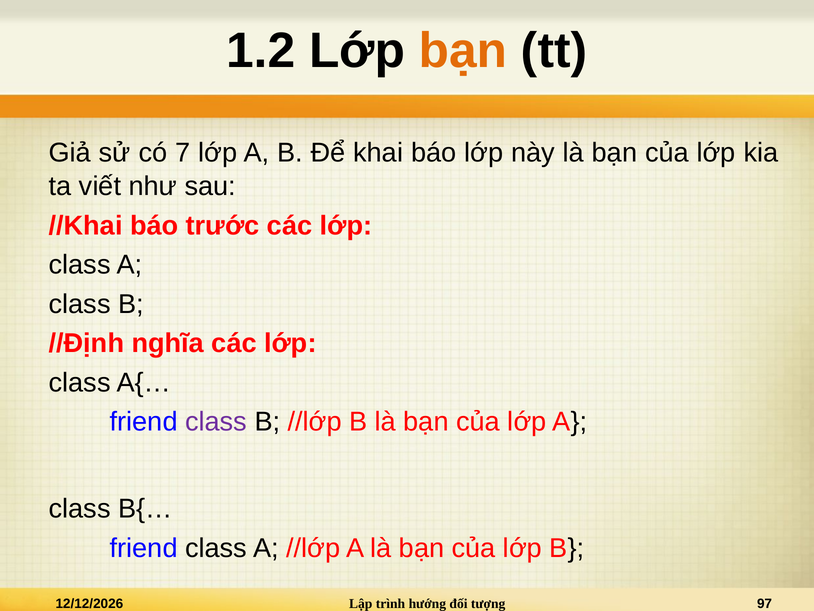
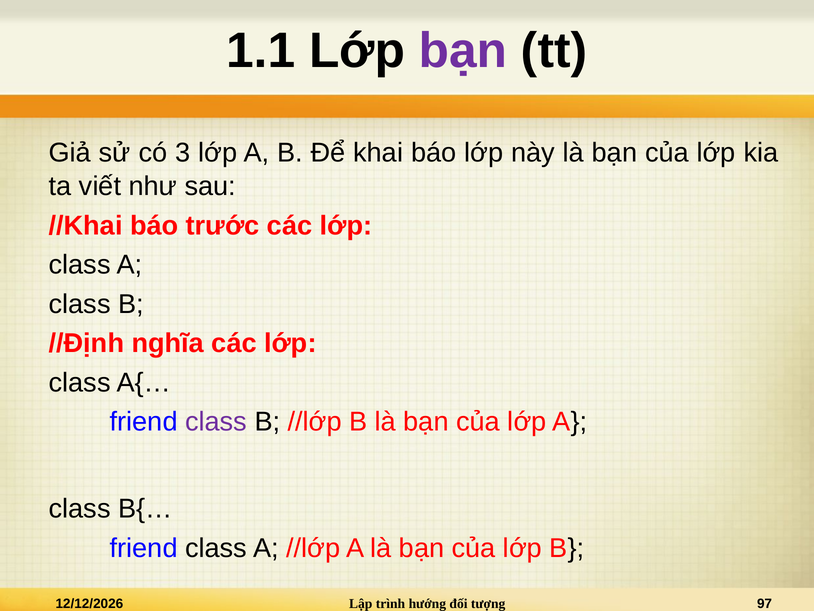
1.2: 1.2 -> 1.1
bạn at (463, 51) colour: orange -> purple
7: 7 -> 3
